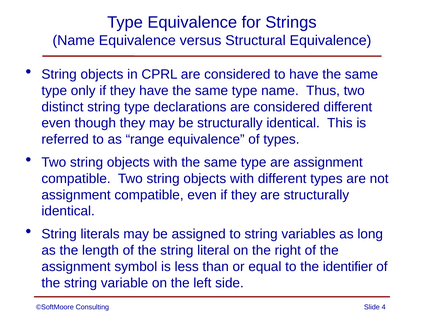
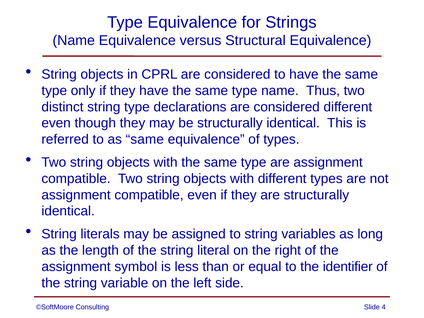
as range: range -> same
